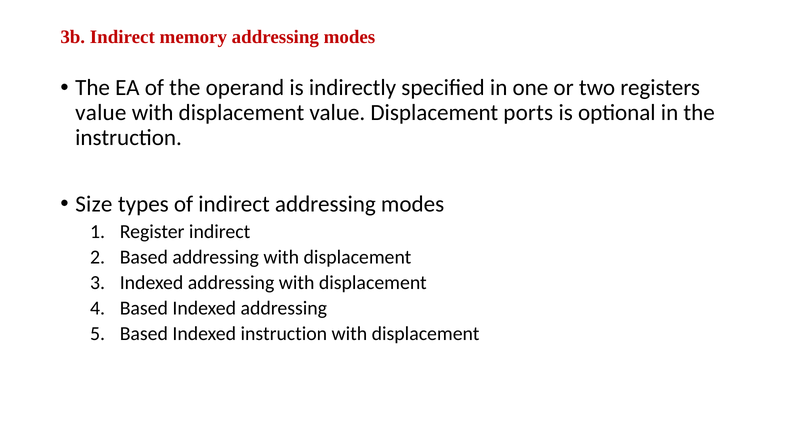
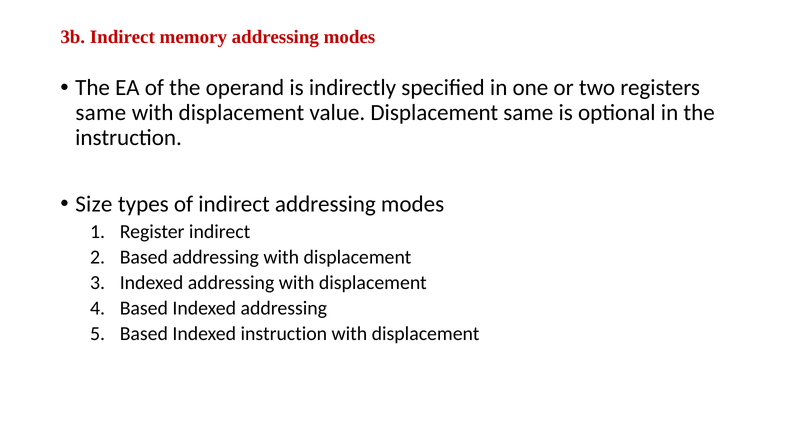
value at (101, 113): value -> same
Displacement ports: ports -> same
